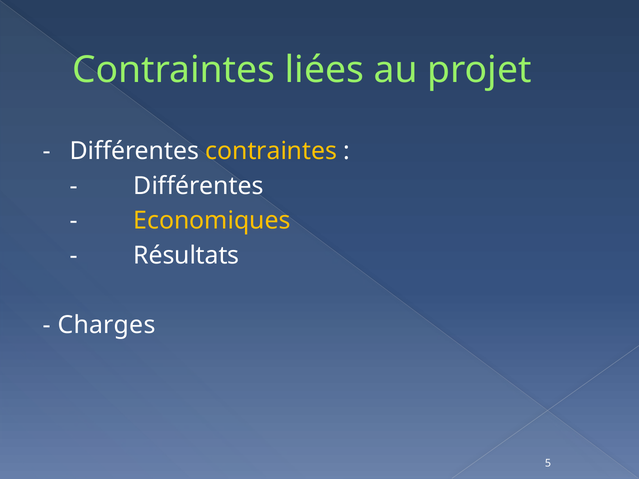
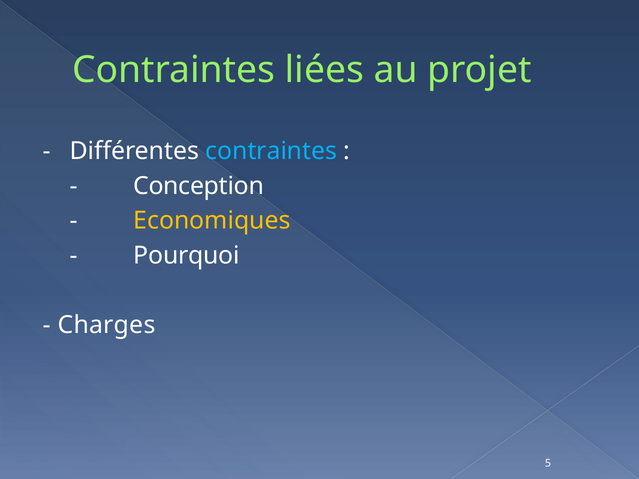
contraintes at (271, 151) colour: yellow -> light blue
Différentes at (198, 186): Différentes -> Conception
Résultats: Résultats -> Pourquoi
